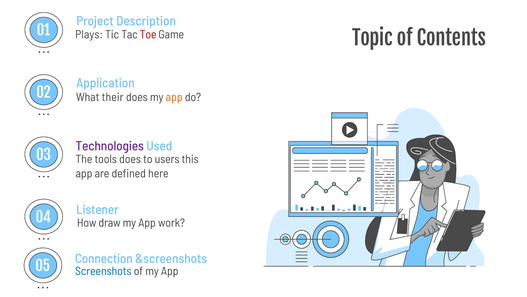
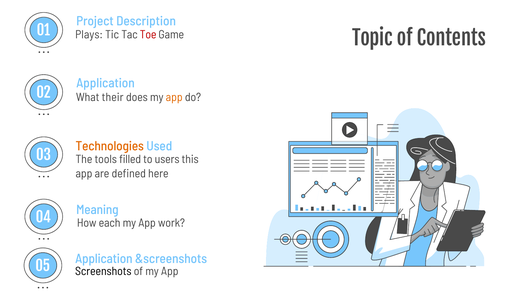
Technologies colour: purple -> orange
tools does: does -> filled
Listener: Listener -> Meaning
draw: draw -> each
Connection at (104, 258): Connection -> Application
Screenshots colour: blue -> black
